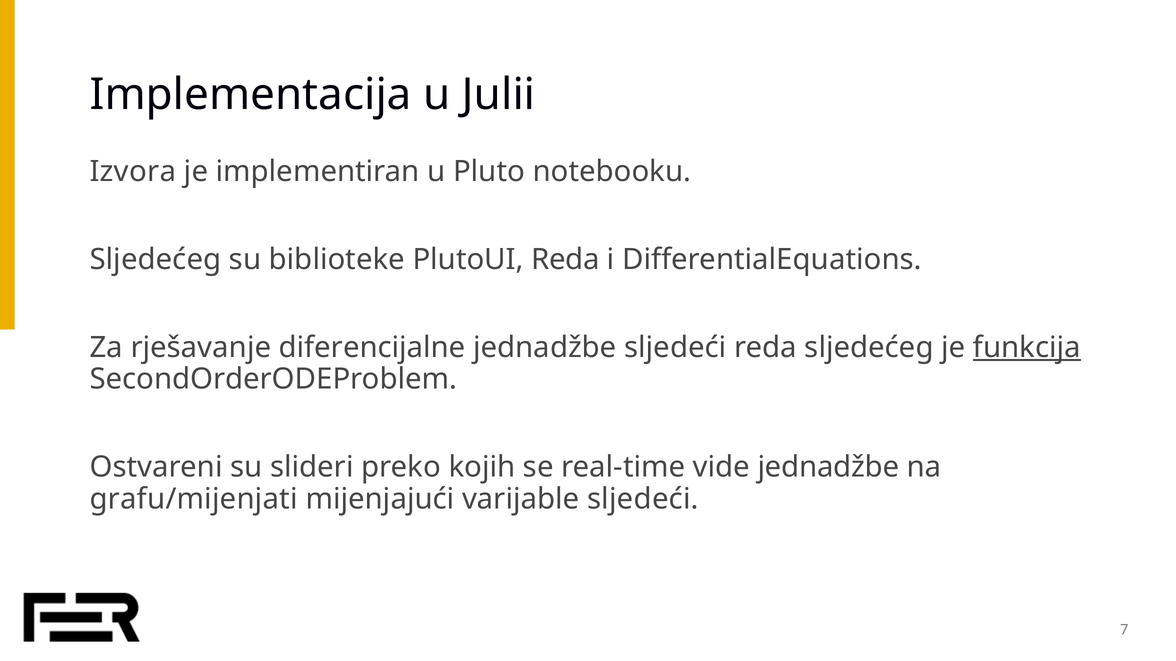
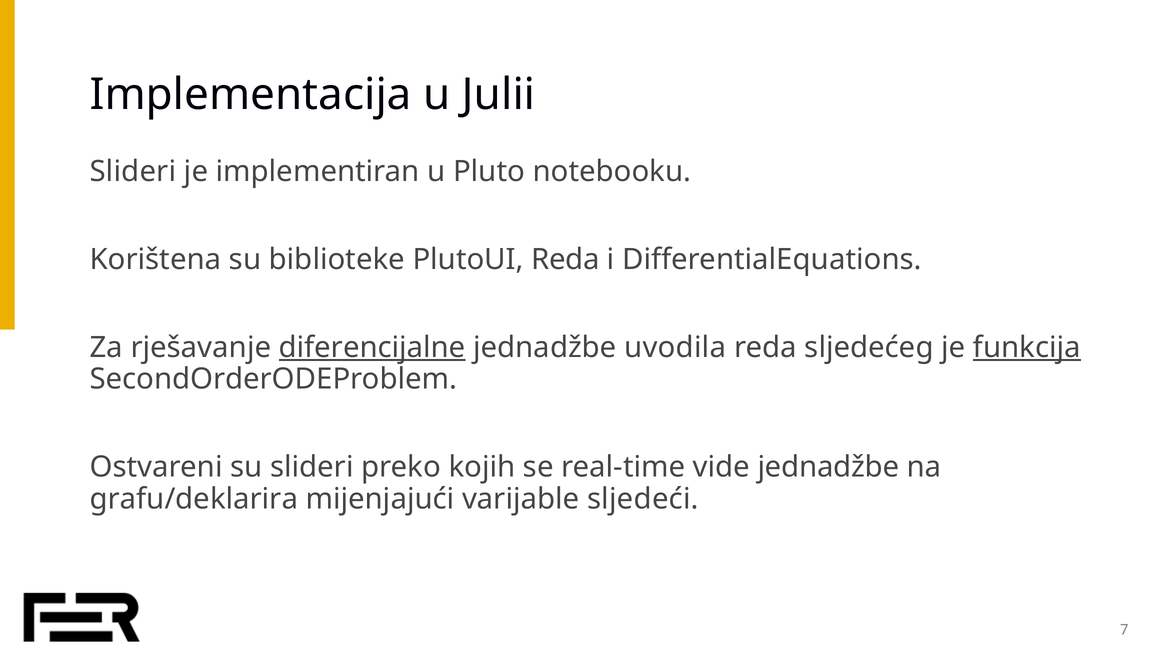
Izvora at (133, 172): Izvora -> Slideri
Sljedećeg at (155, 260): Sljedećeg -> Korištena
diferencijalne underline: none -> present
jednadžbe sljedeći: sljedeći -> uvodila
grafu/mijenjati: grafu/mijenjati -> grafu/deklarira
